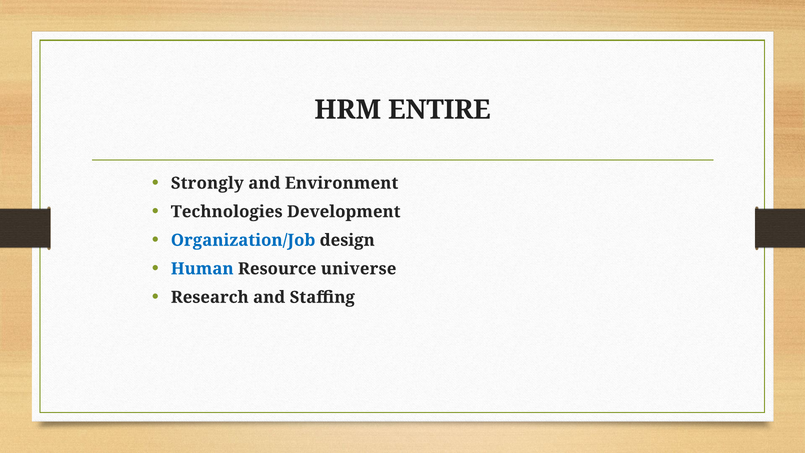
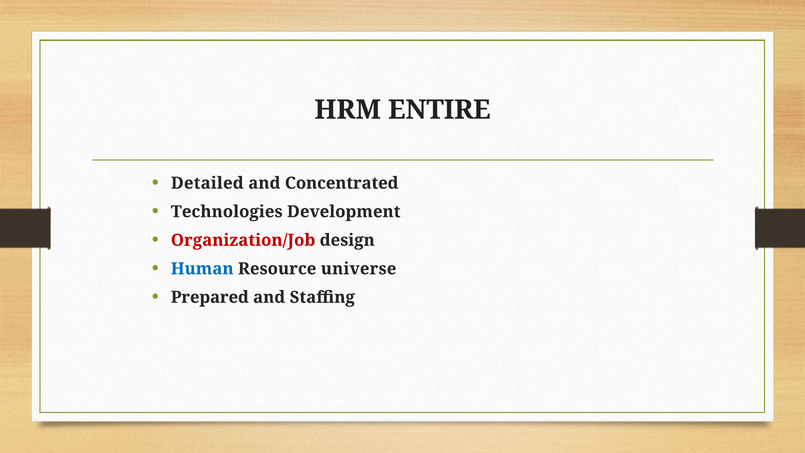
Strongly: Strongly -> Detailed
Environment: Environment -> Concentrated
Organization/Job colour: blue -> red
Research: Research -> Prepared
